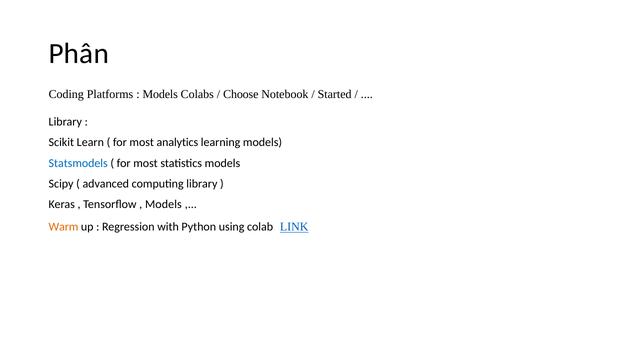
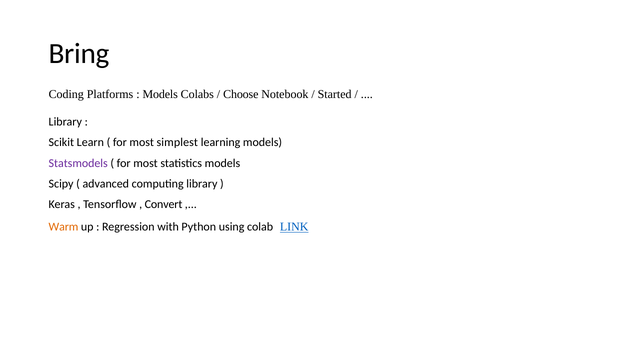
Phân: Phân -> Bring
analytics: analytics -> simplest
Statsmodels colour: blue -> purple
Models at (163, 204): Models -> Convert
